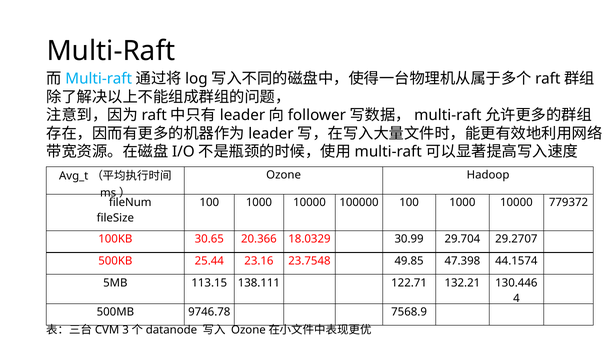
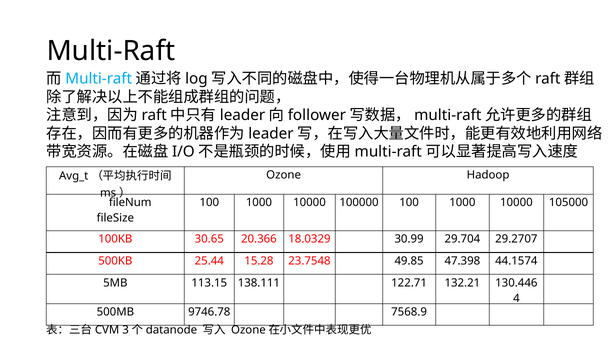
779372: 779372 -> 105000
23.16: 23.16 -> 15.28
